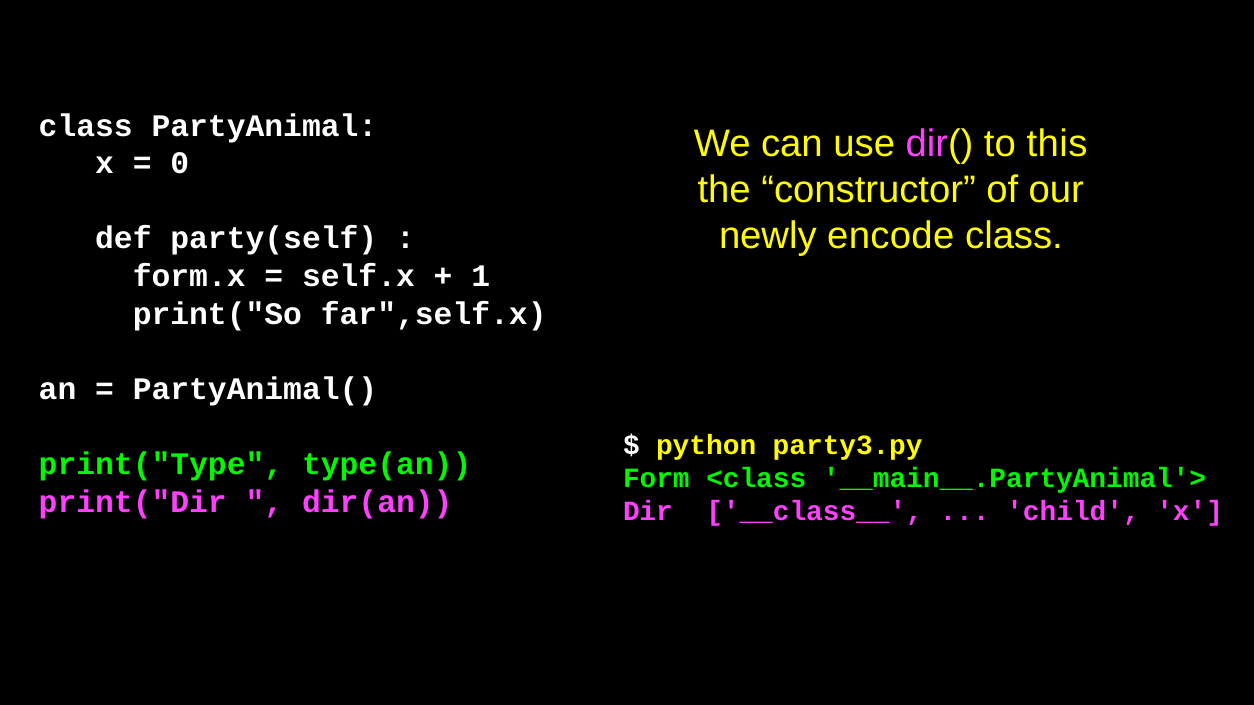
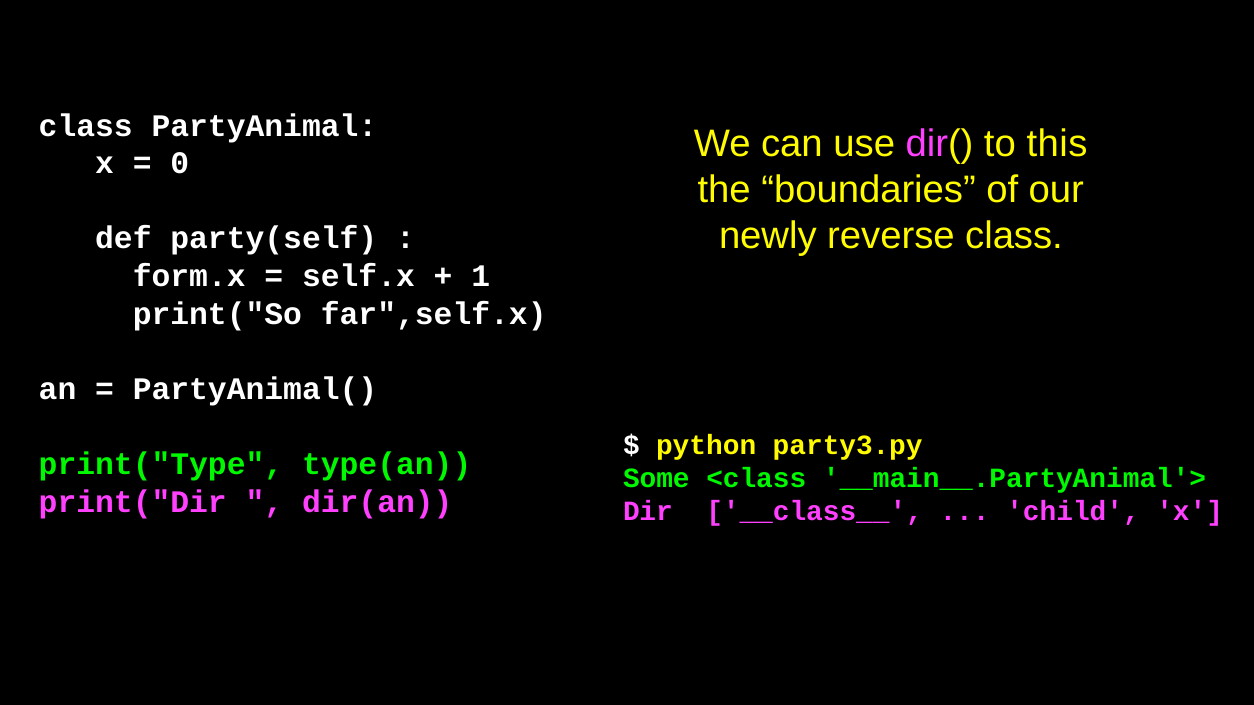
constructor: constructor -> boundaries
encode: encode -> reverse
Form: Form -> Some
